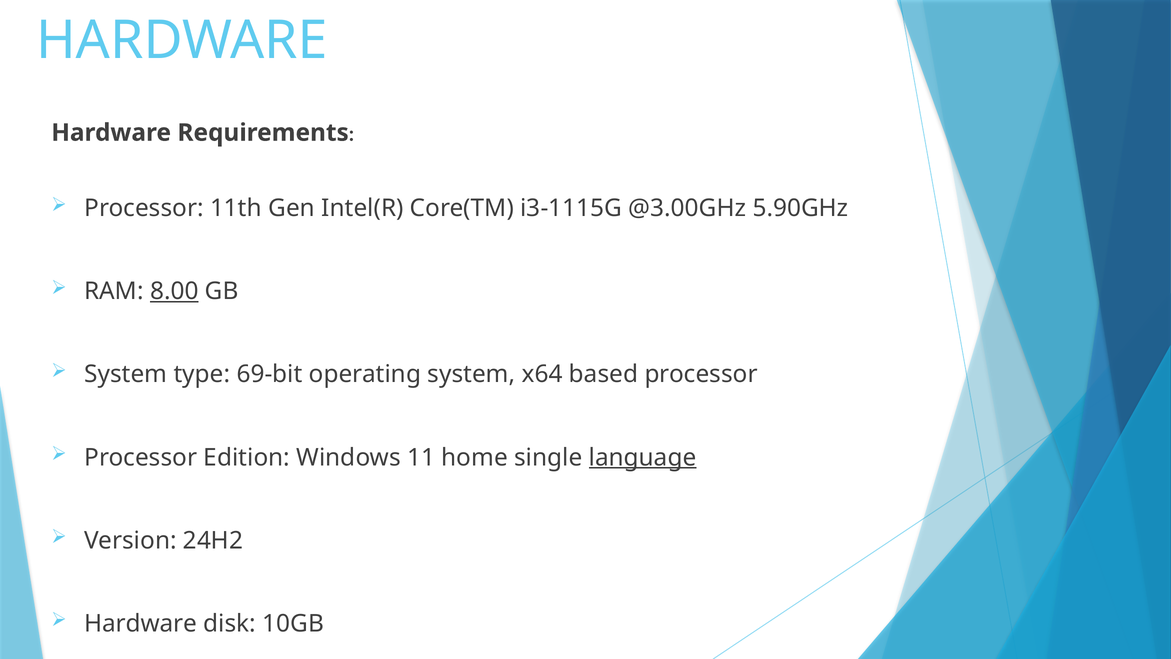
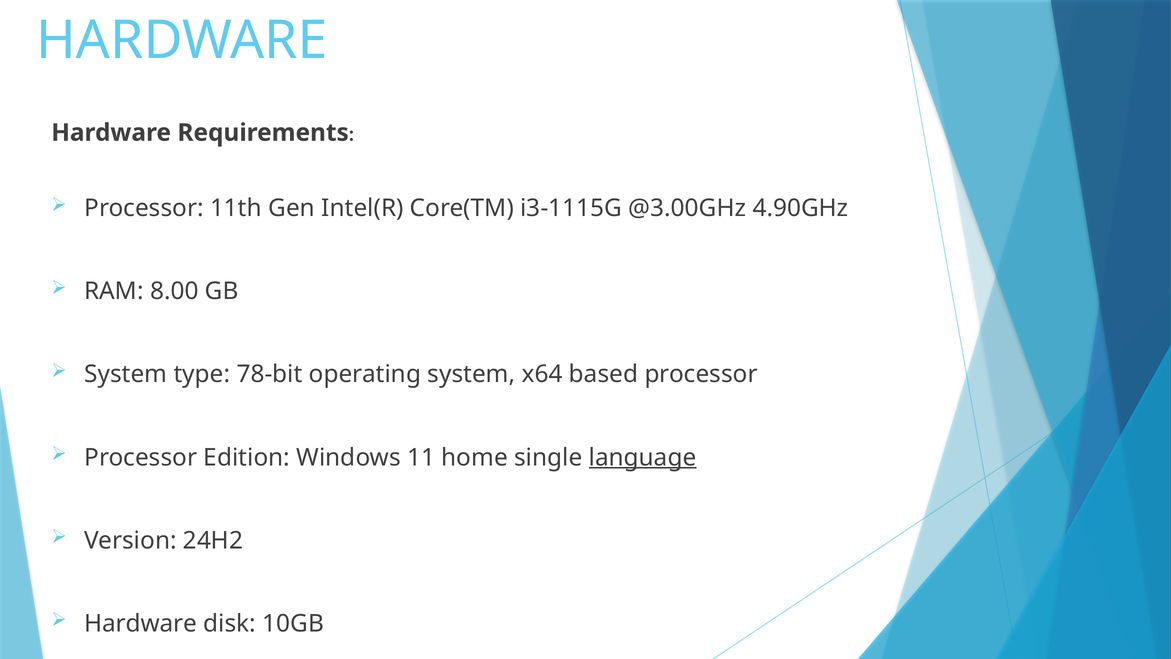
5.90GHz: 5.90GHz -> 4.90GHz
8.00 underline: present -> none
69-bit: 69-bit -> 78-bit
